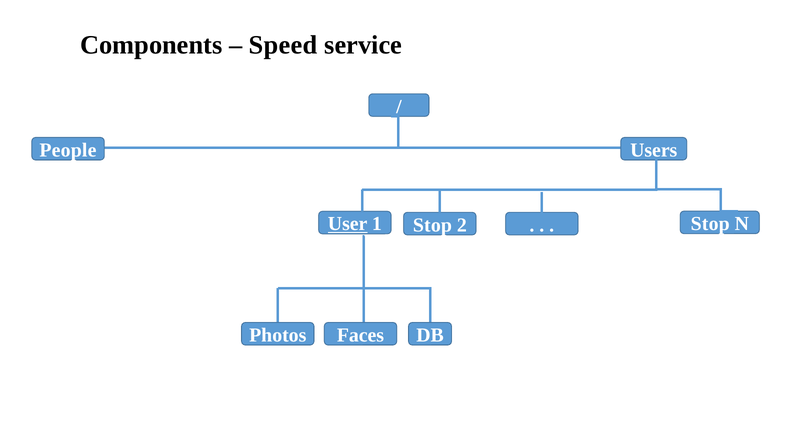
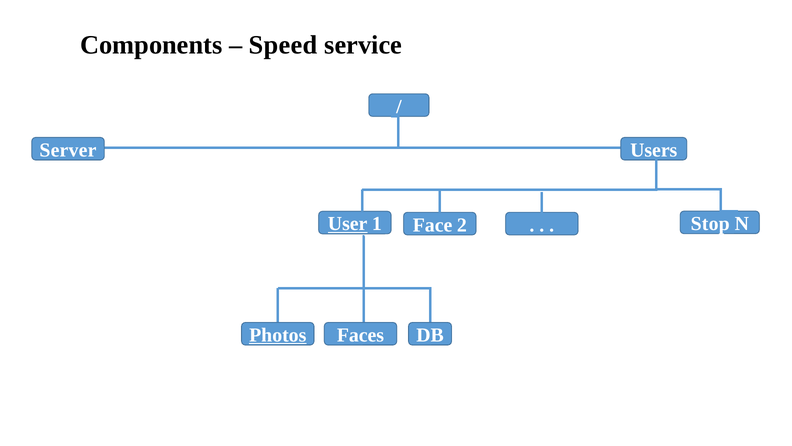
People: People -> Server
1 Stop: Stop -> Face
Photos underline: none -> present
